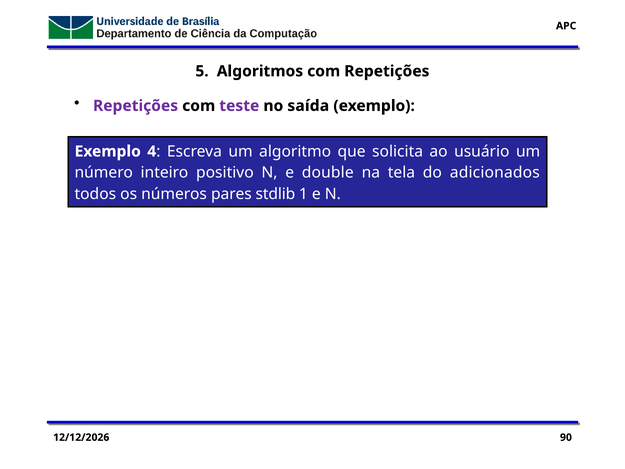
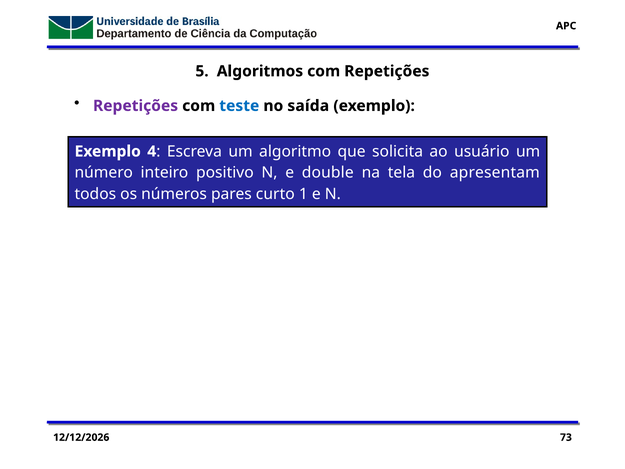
teste colour: purple -> blue
adicionados: adicionados -> apresentam
stdlib: stdlib -> curto
90: 90 -> 73
